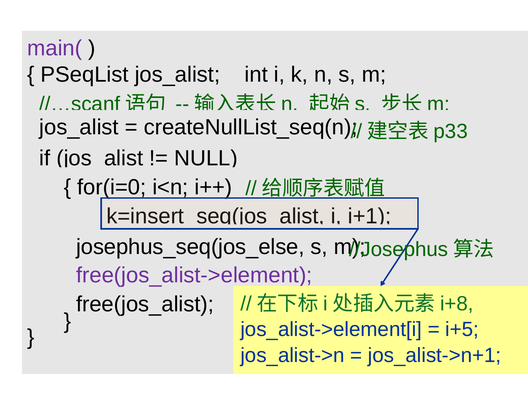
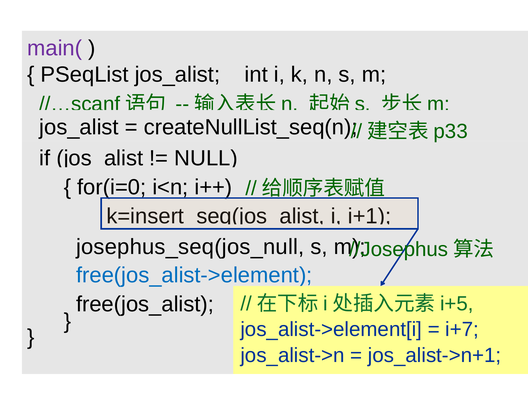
josephus_seq(jos_else: josephus_seq(jos_else -> josephus_seq(jos_null
free(jos_alist->element colour: purple -> blue
i+8: i+8 -> i+5
i+5: i+5 -> i+7
